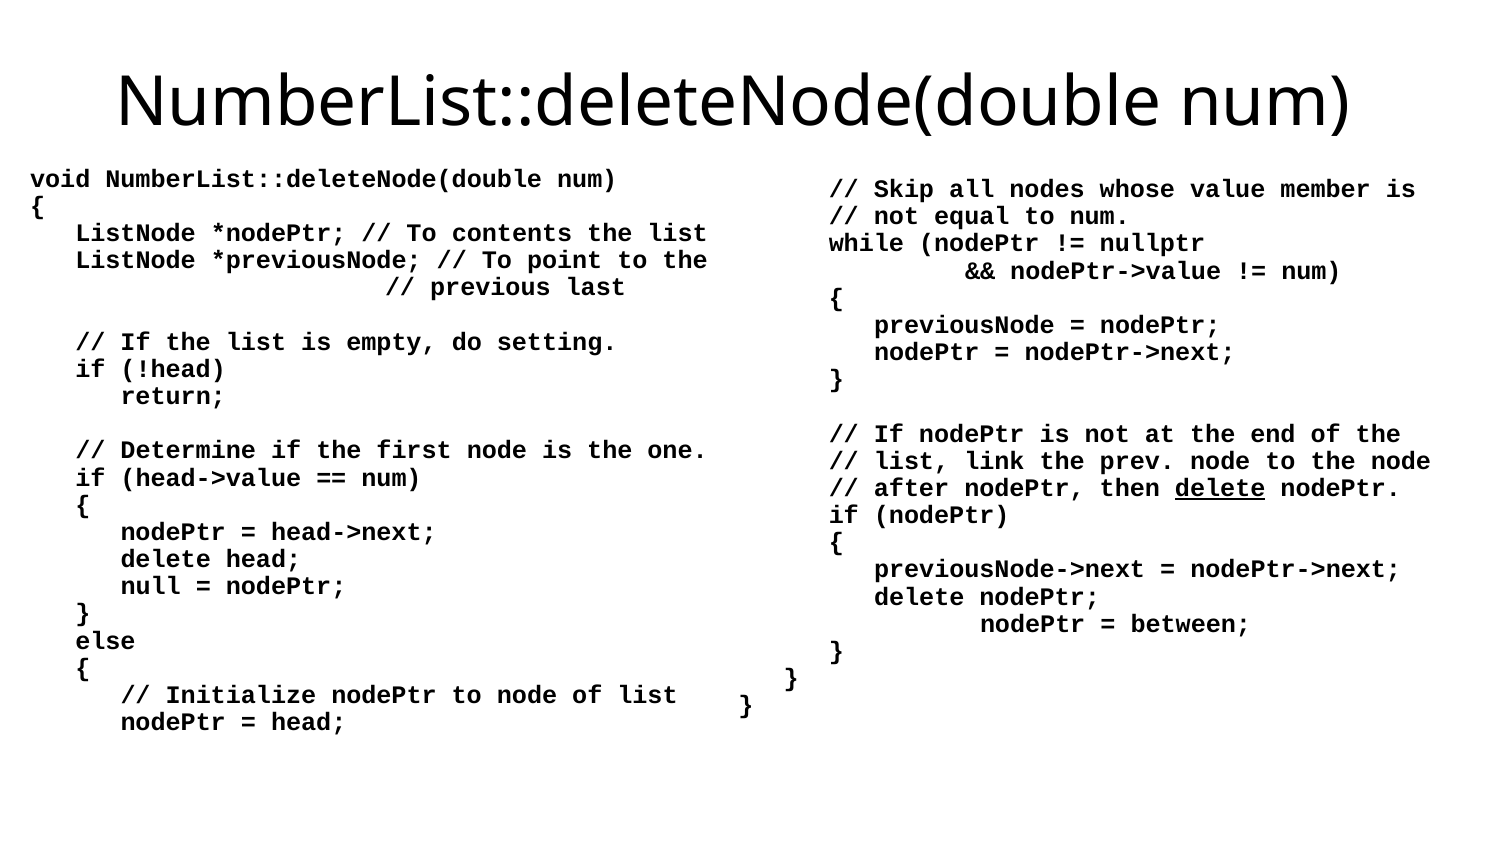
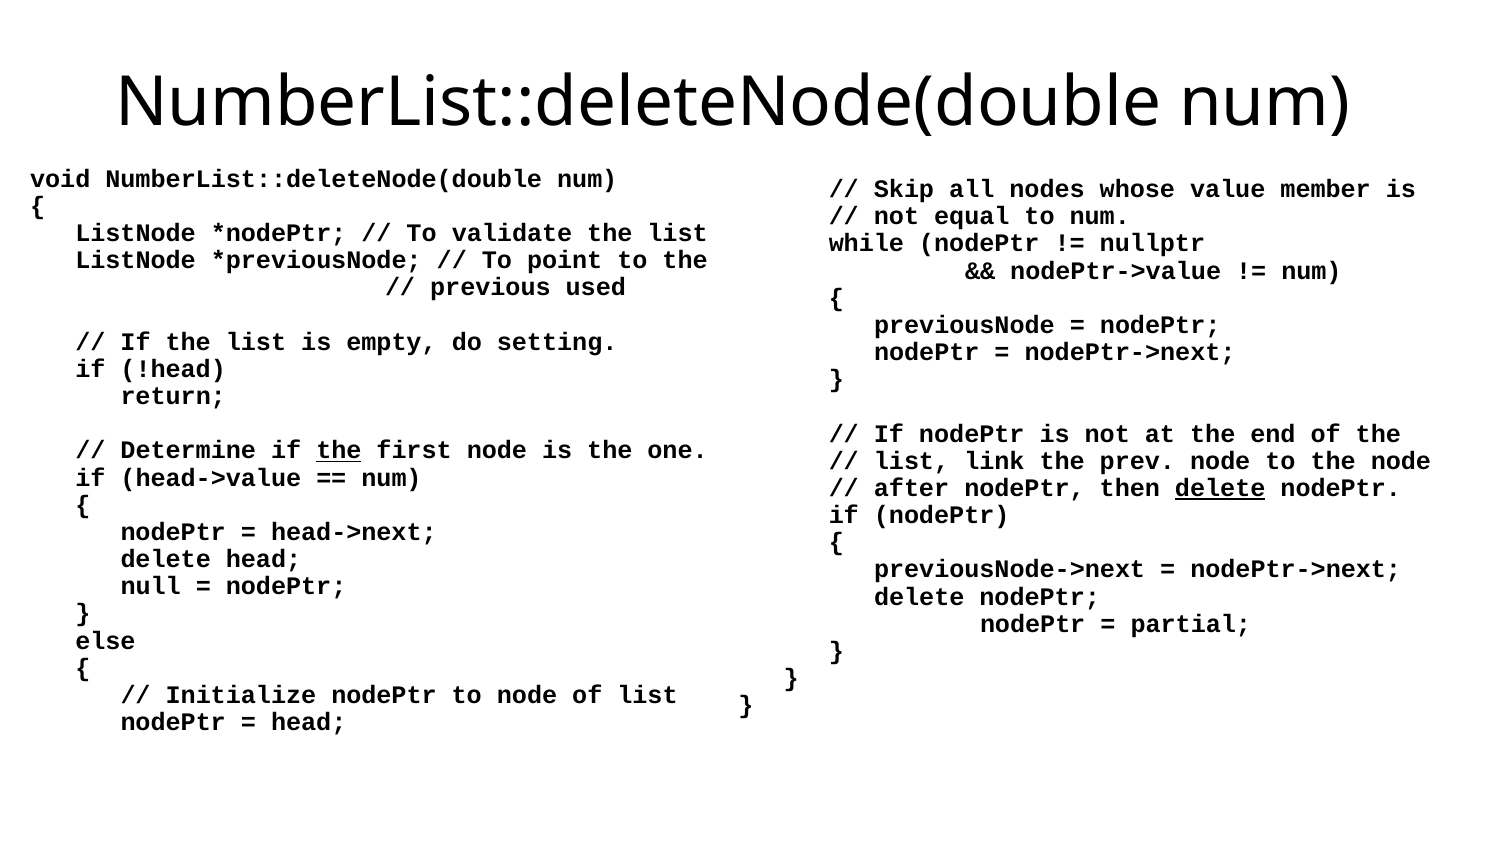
contents: contents -> validate
last: last -> used
the at (339, 451) underline: none -> present
between: between -> partial
